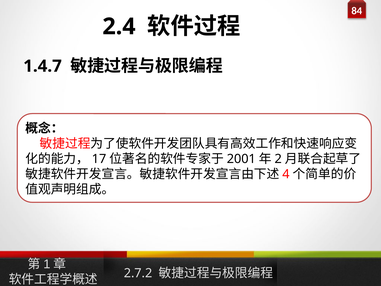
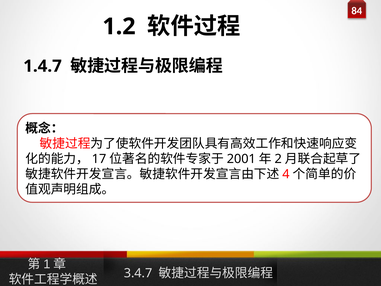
2.4: 2.4 -> 1.2
2.7.2: 2.7.2 -> 3.4.7
